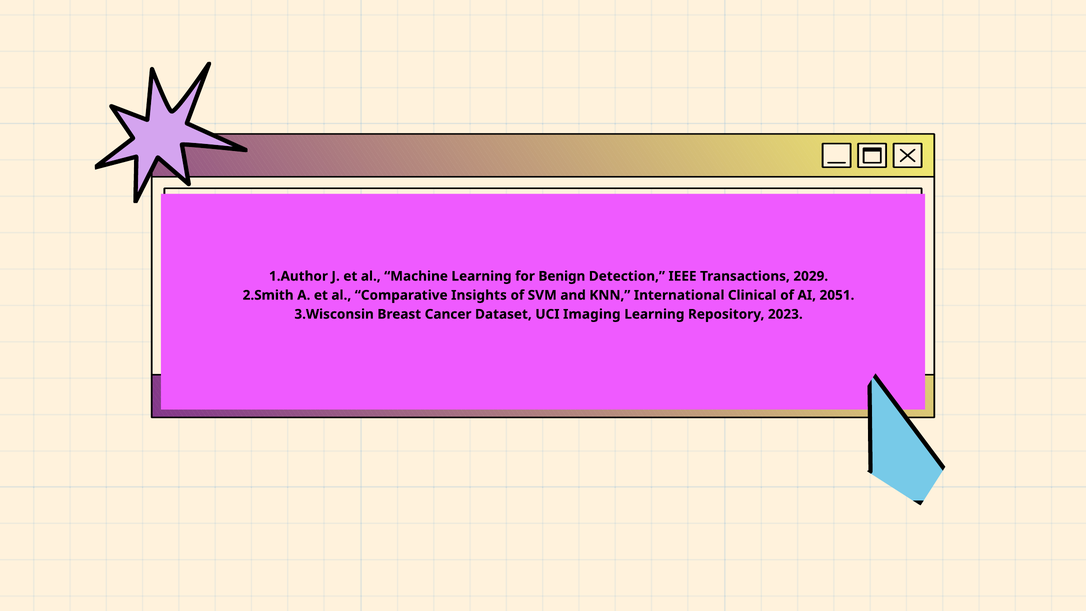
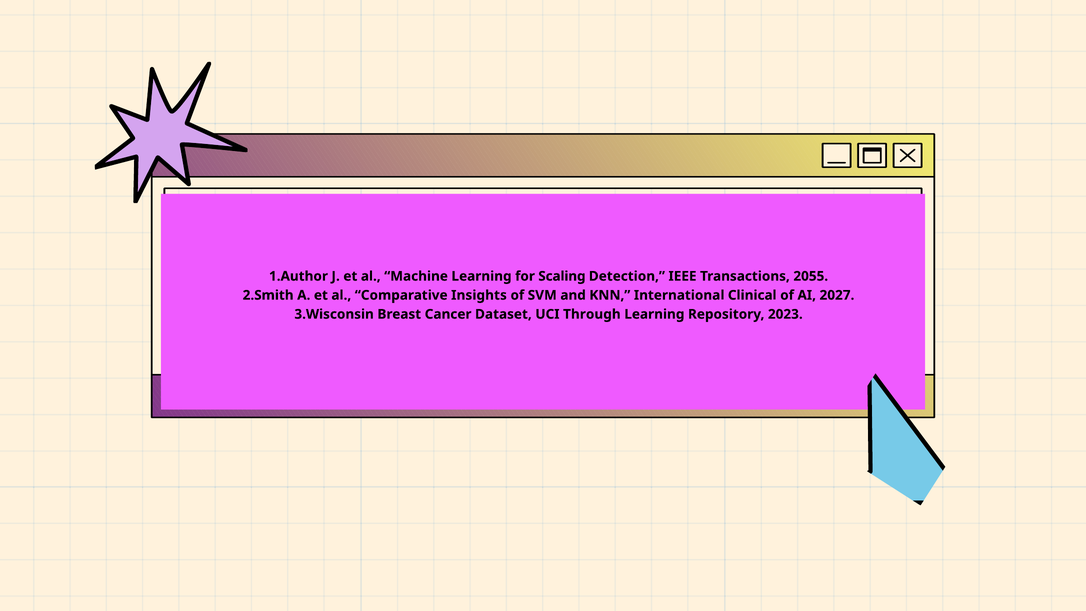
Benign: Benign -> Scaling
2029: 2029 -> 2055
2051: 2051 -> 2027
Imaging: Imaging -> Through
